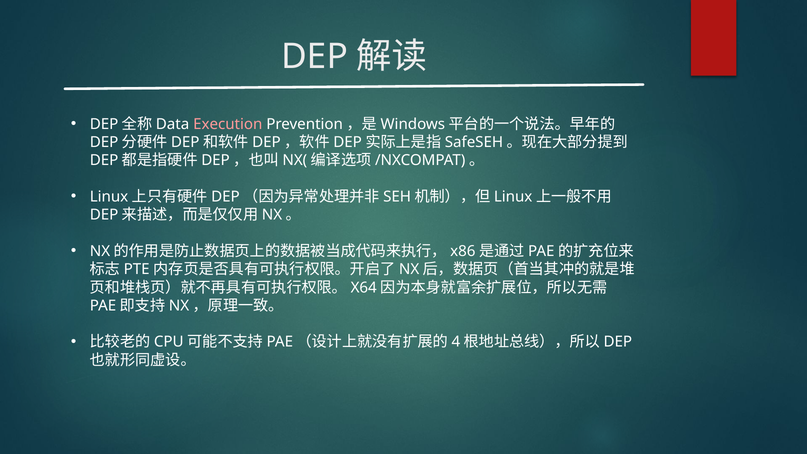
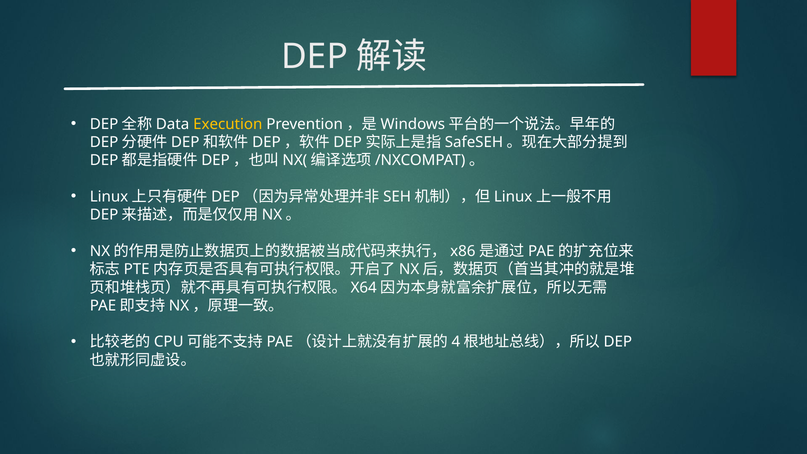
Execution colour: pink -> yellow
